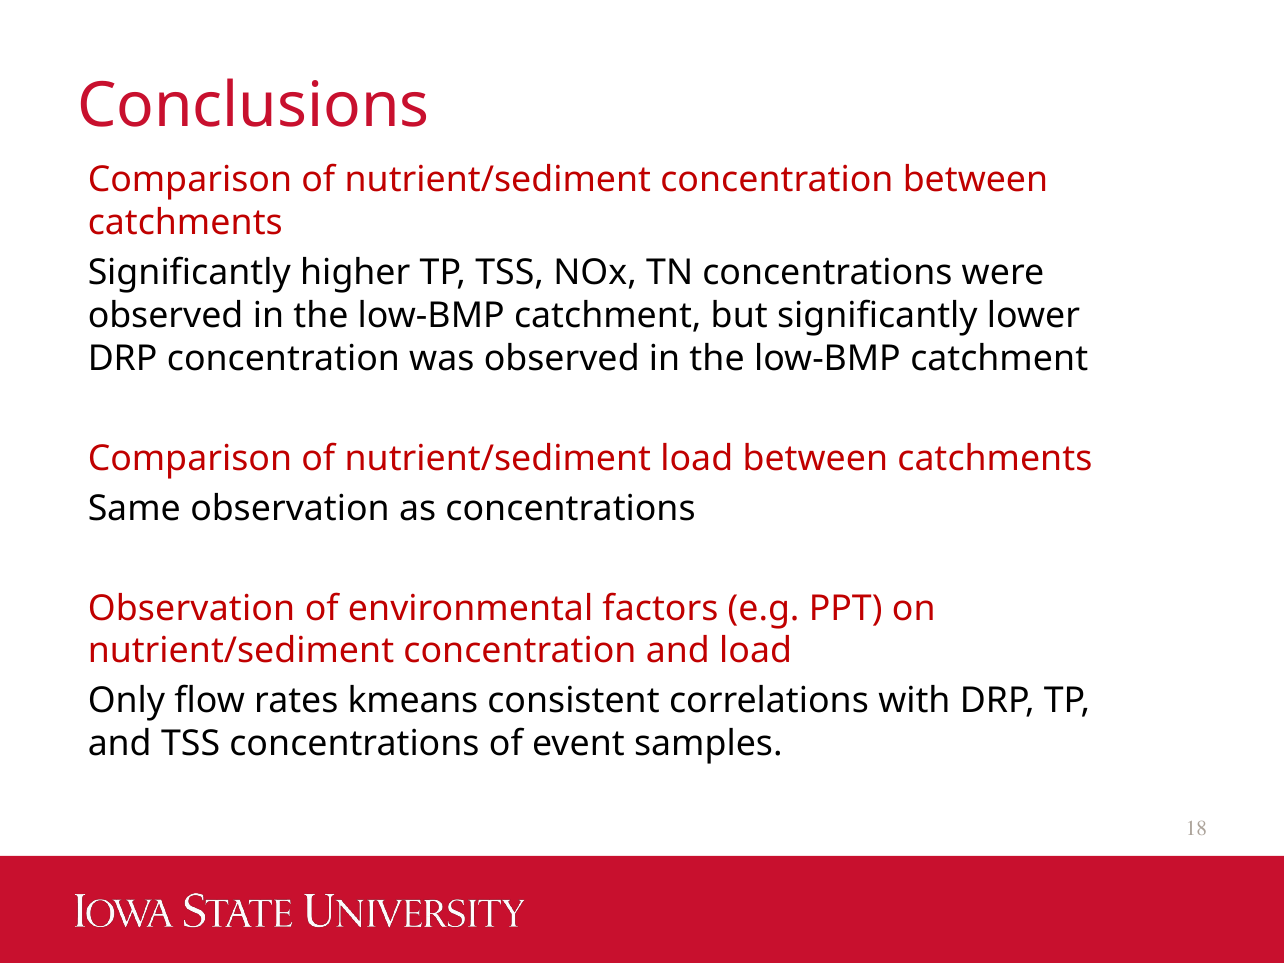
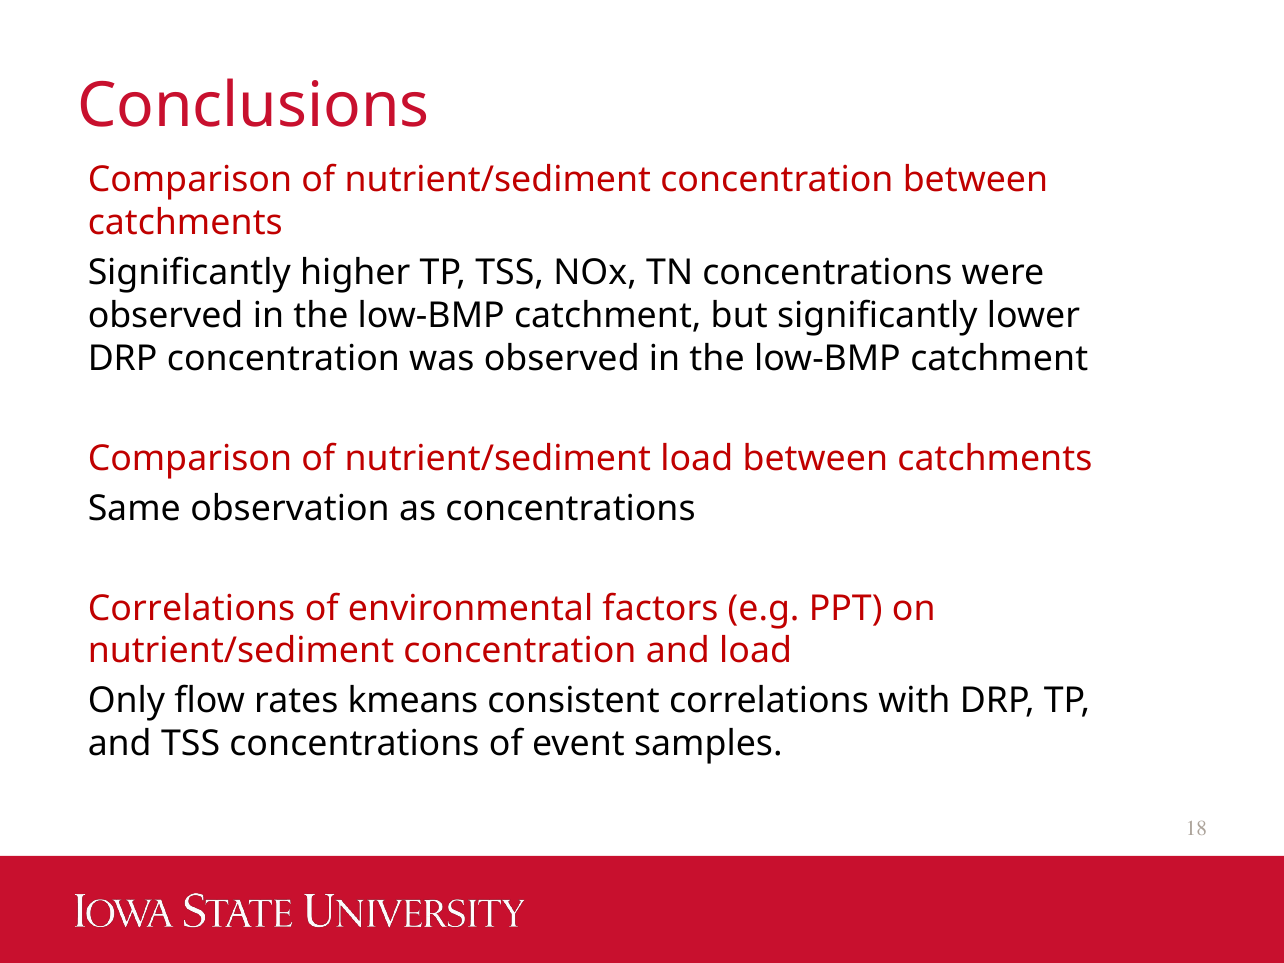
Observation at (192, 608): Observation -> Correlations
